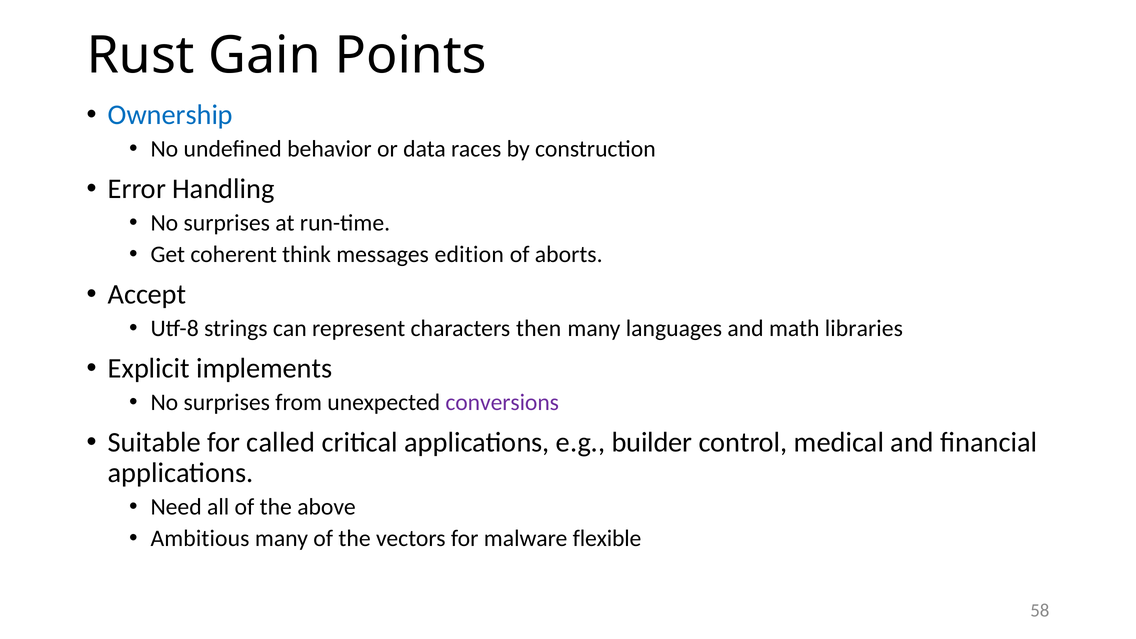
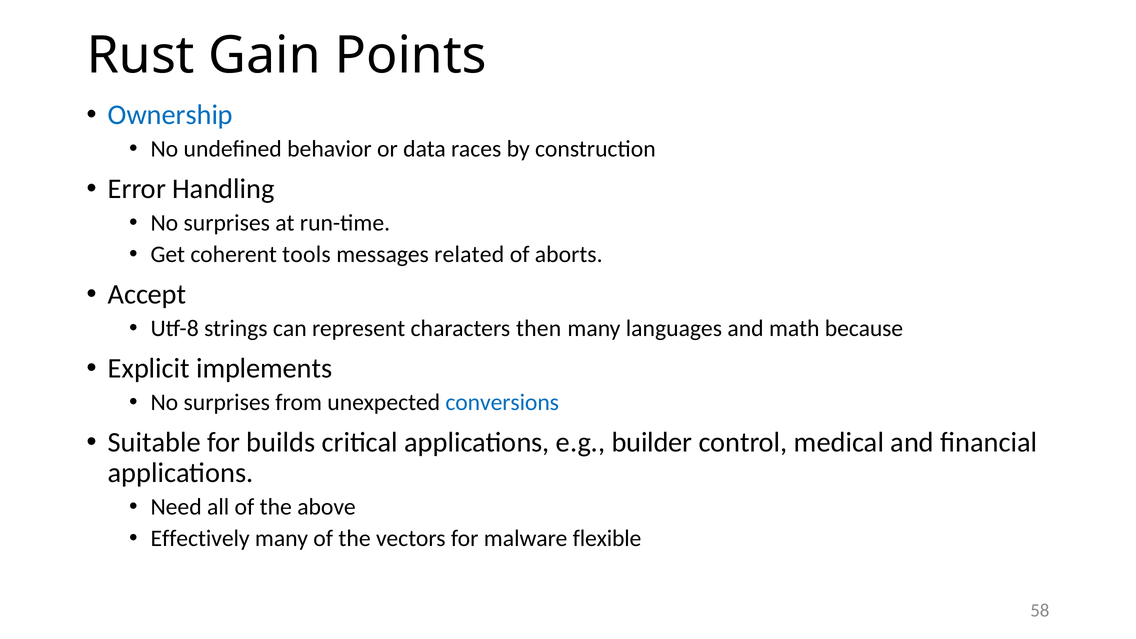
think: think -> tools
edition: edition -> related
libraries: libraries -> because
conversions colour: purple -> blue
called: called -> builds
Ambitious: Ambitious -> Effectively
